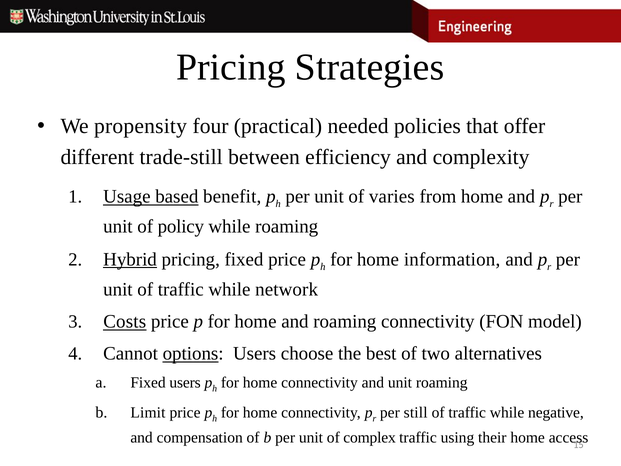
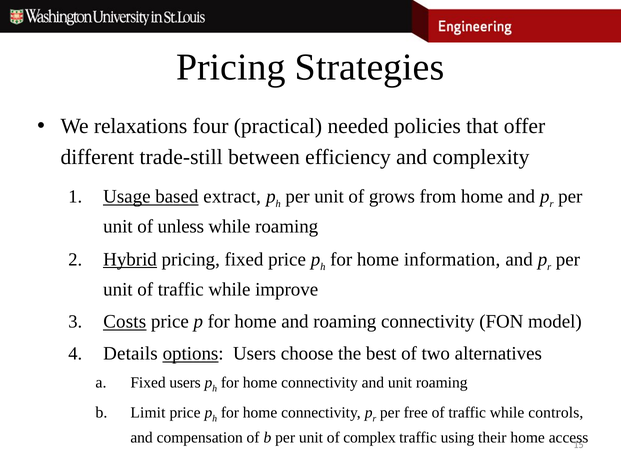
propensity: propensity -> relaxations
benefit: benefit -> extract
varies: varies -> grows
policy: policy -> unless
network: network -> improve
Cannot: Cannot -> Details
still: still -> free
negative: negative -> controls
